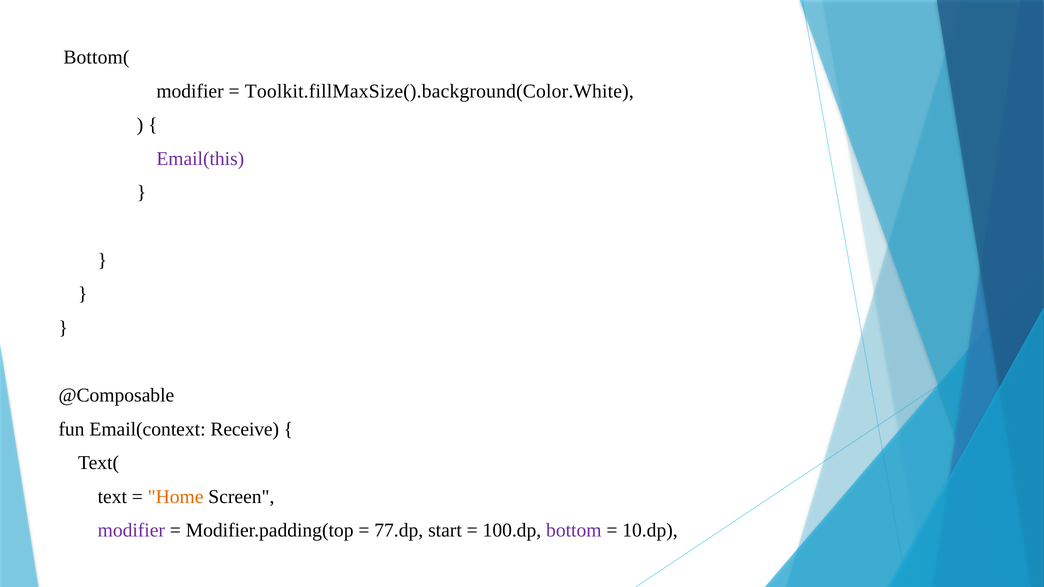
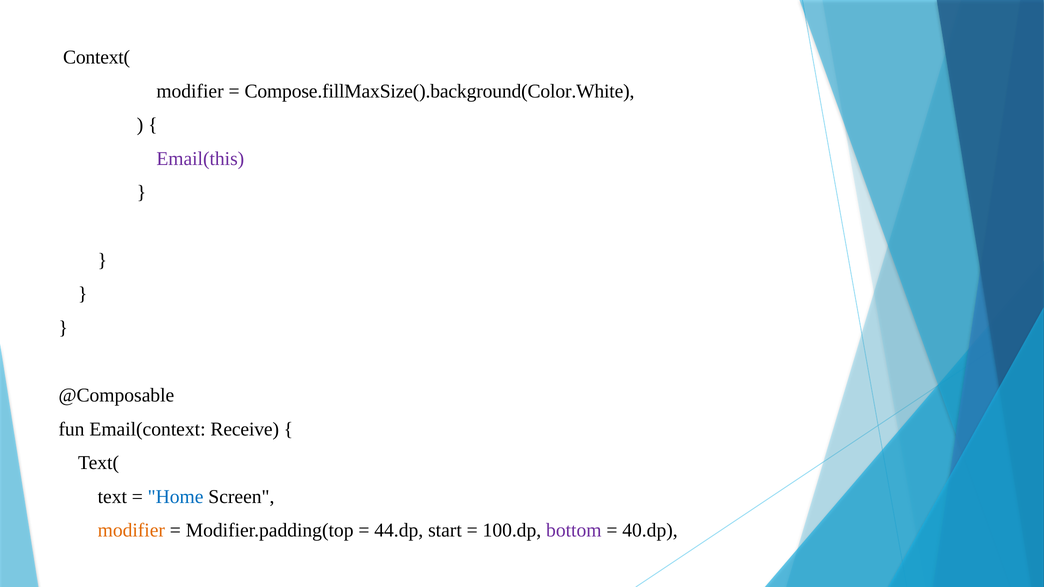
Bottom(: Bottom( -> Context(
Toolkit.fillMaxSize().background(Color.White: Toolkit.fillMaxSize().background(Color.White -> Compose.fillMaxSize().background(Color.White
Home colour: orange -> blue
modifier at (131, 531) colour: purple -> orange
77.dp: 77.dp -> 44.dp
10.dp: 10.dp -> 40.dp
